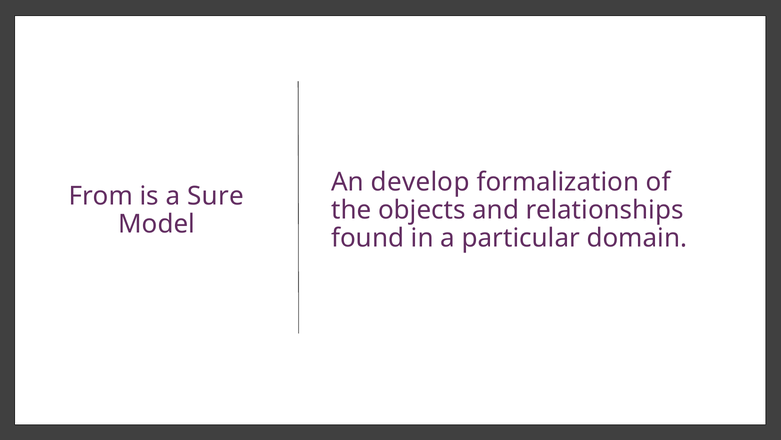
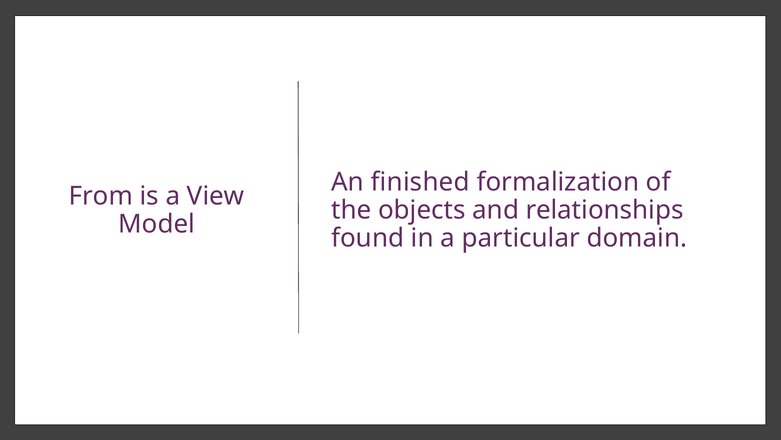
develop: develop -> finished
Sure: Sure -> View
